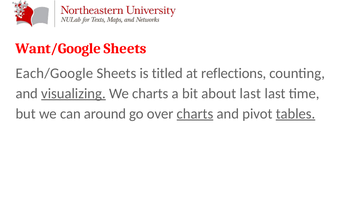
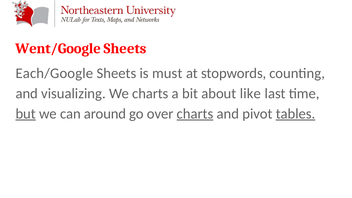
Want/Google: Want/Google -> Went/Google
titled: titled -> must
reflections: reflections -> stopwords
visualizing underline: present -> none
about last: last -> like
but underline: none -> present
